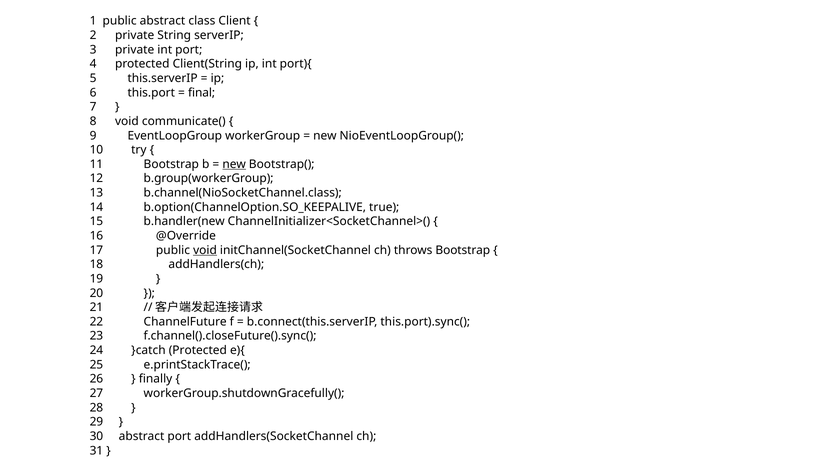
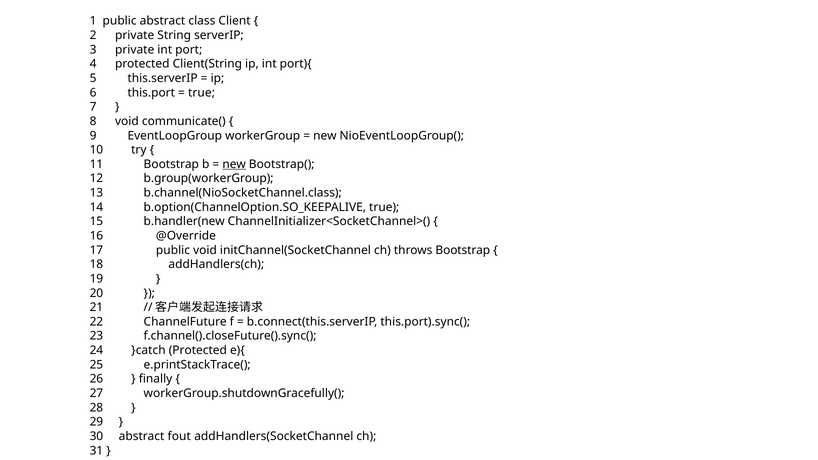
final at (202, 93): final -> true
void at (205, 250) underline: present -> none
abstract port: port -> fout
